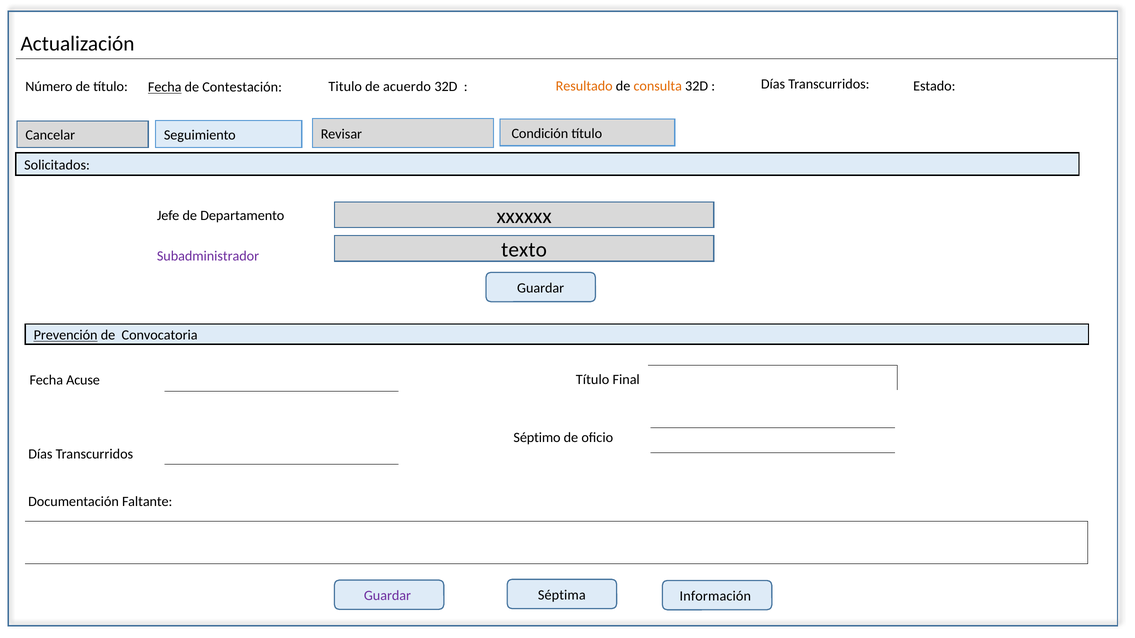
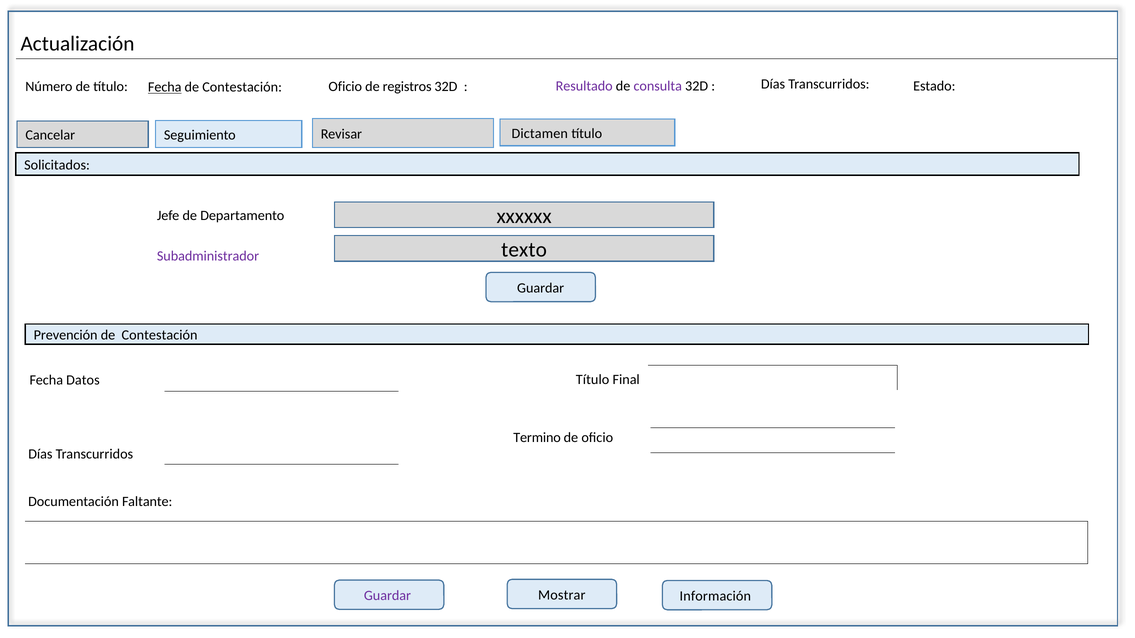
Titulo at (345, 86): Titulo -> Oficio
acuerdo: acuerdo -> registros
Resultado colour: orange -> purple
consulta colour: orange -> purple
Condición: Condición -> Dictamen
Prevención underline: present -> none
Convocatoria at (160, 335): Convocatoria -> Contestación
Acuse: Acuse -> Datos
Séptimo: Séptimo -> Termino
Séptima: Séptima -> Mostrar
